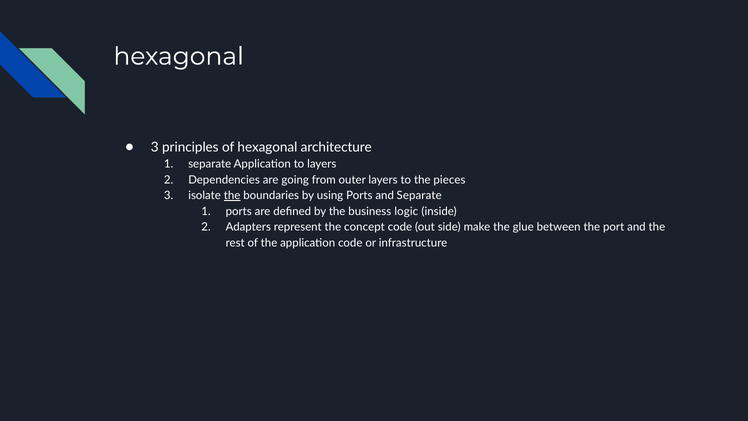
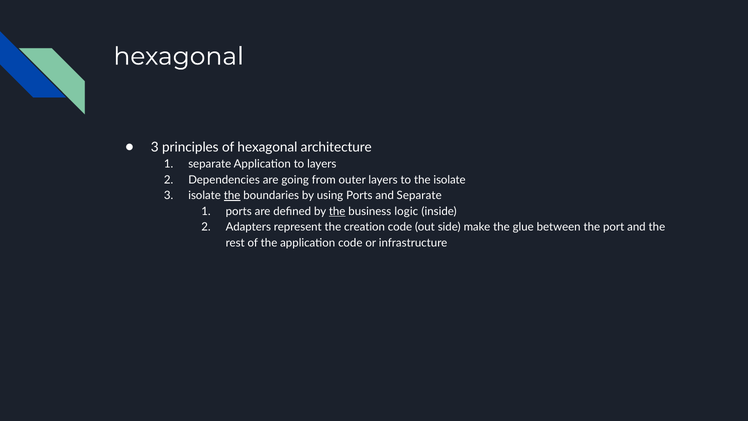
the pieces: pieces -> isolate
the at (337, 211) underline: none -> present
concept: concept -> creation
